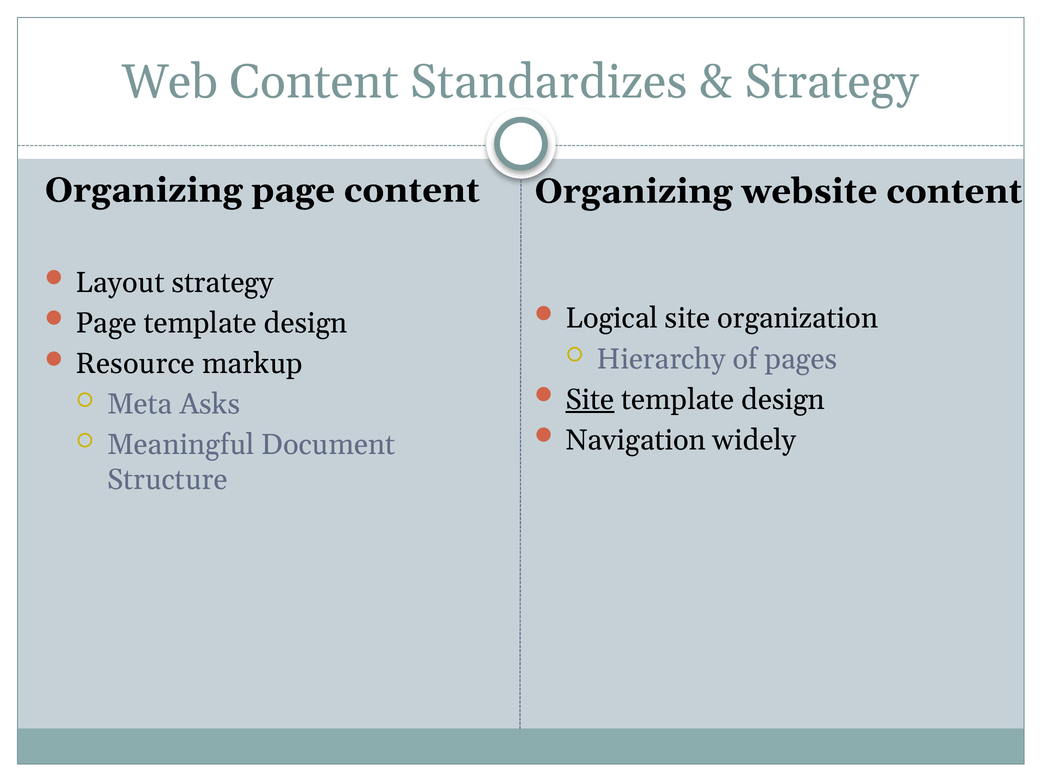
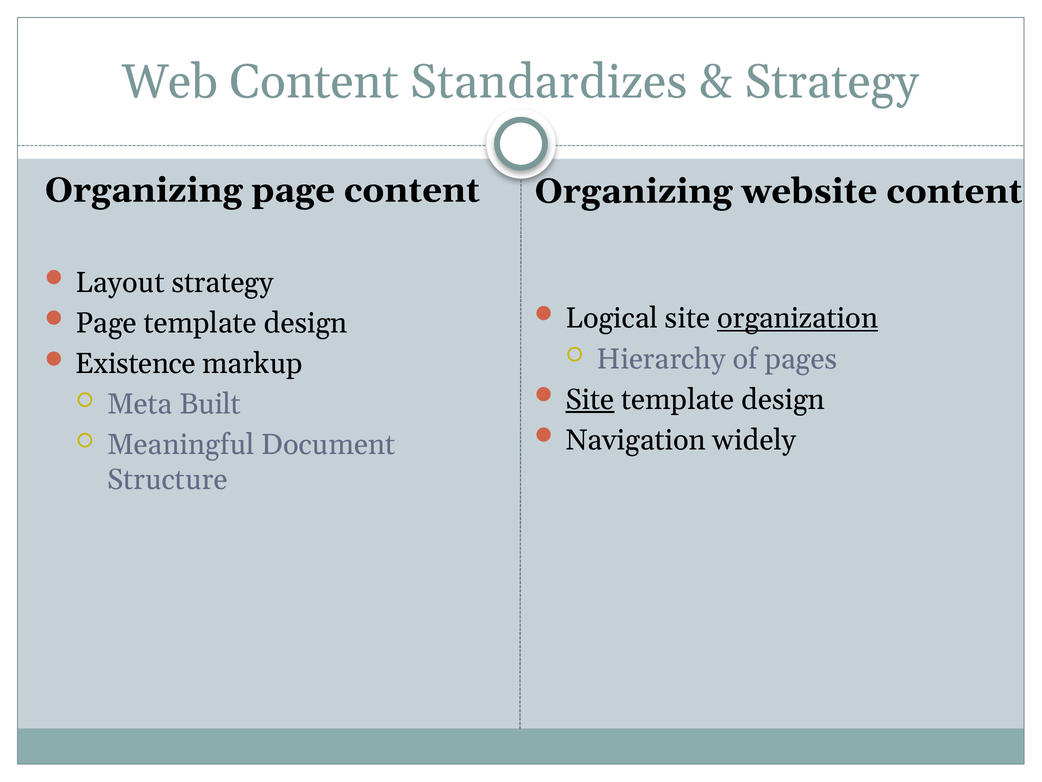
organization underline: none -> present
Resource: Resource -> Existence
Asks: Asks -> Built
